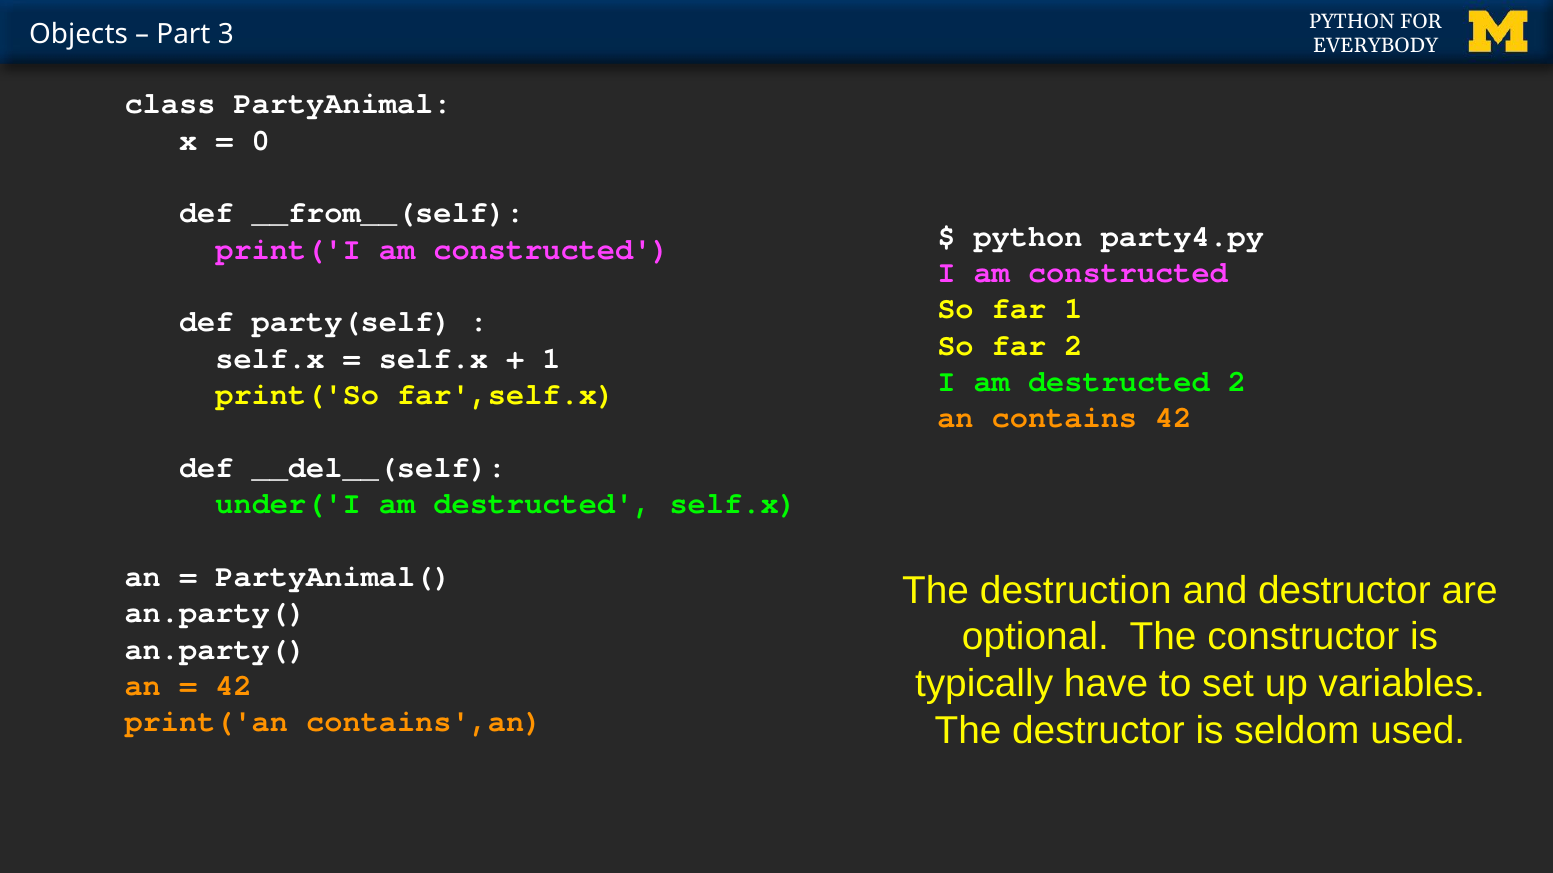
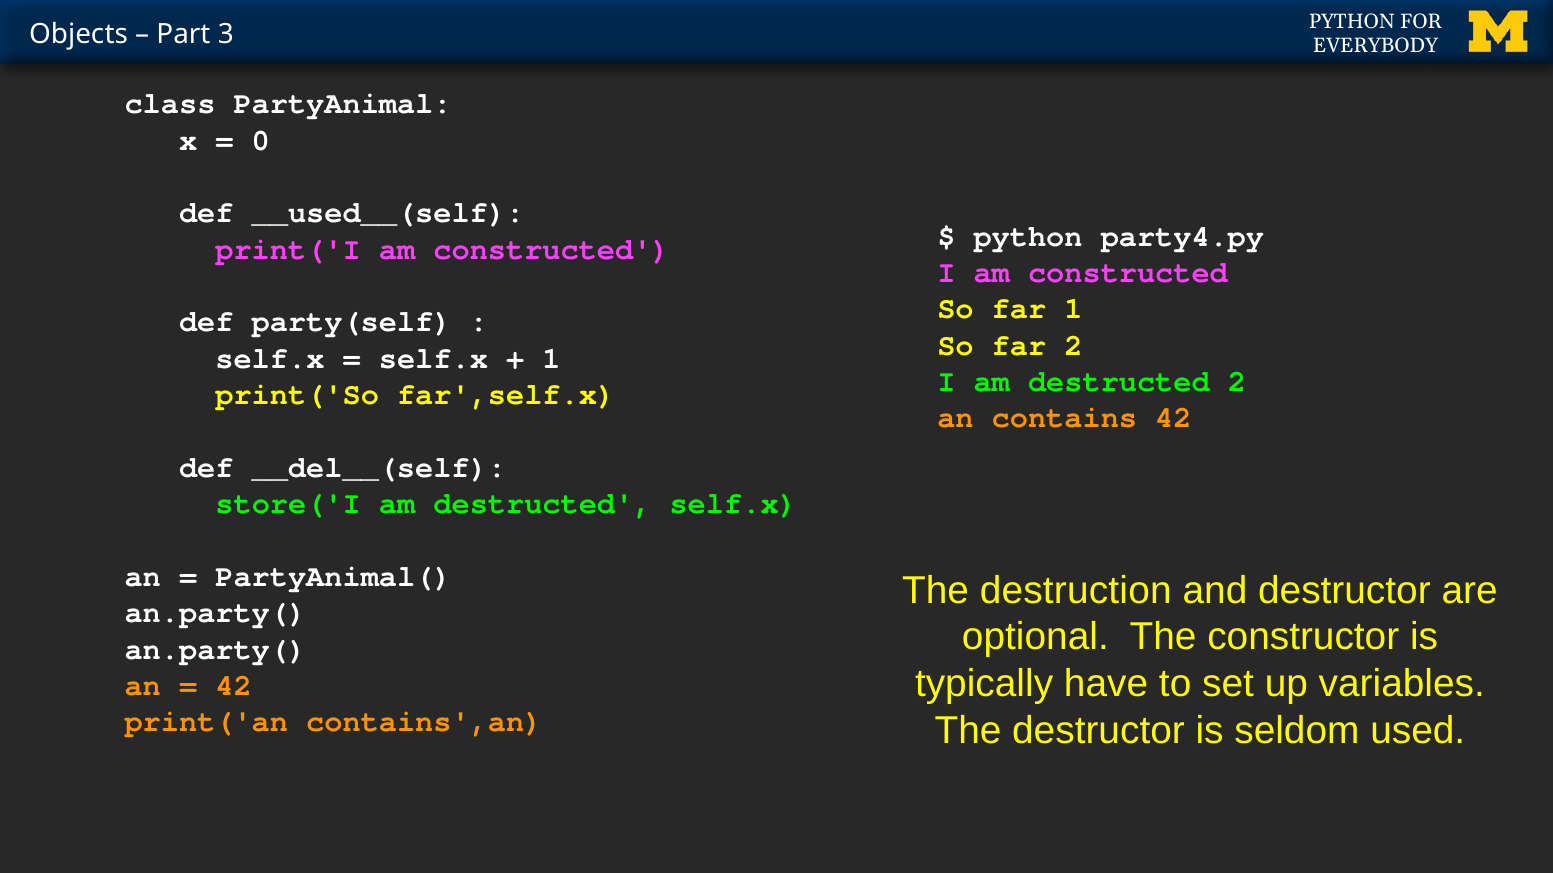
__from__(self: __from__(self -> __used__(self
under('I: under('I -> store('I
